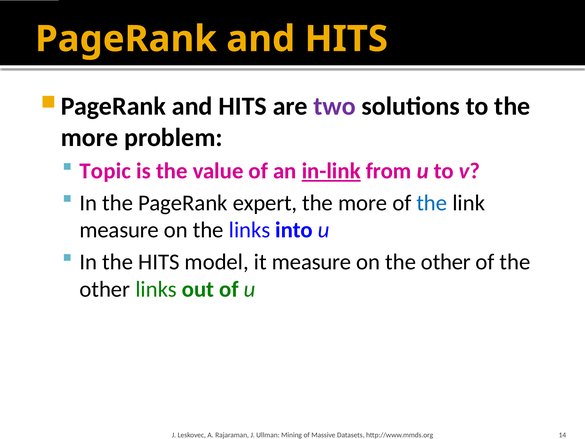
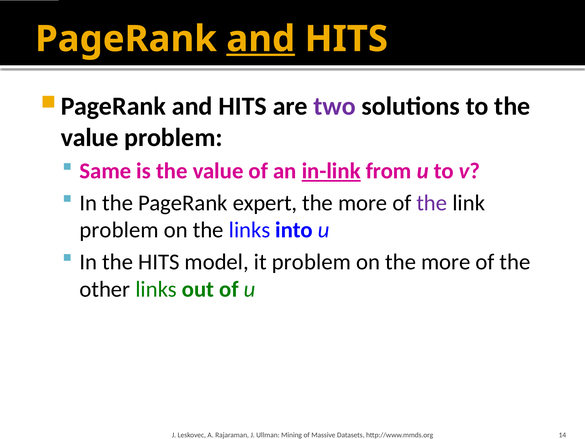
and at (261, 39) underline: none -> present
more at (90, 137): more -> value
Topic: Topic -> Same
the at (432, 203) colour: blue -> purple
measure at (119, 230): measure -> problem
it measure: measure -> problem
on the other: other -> more
